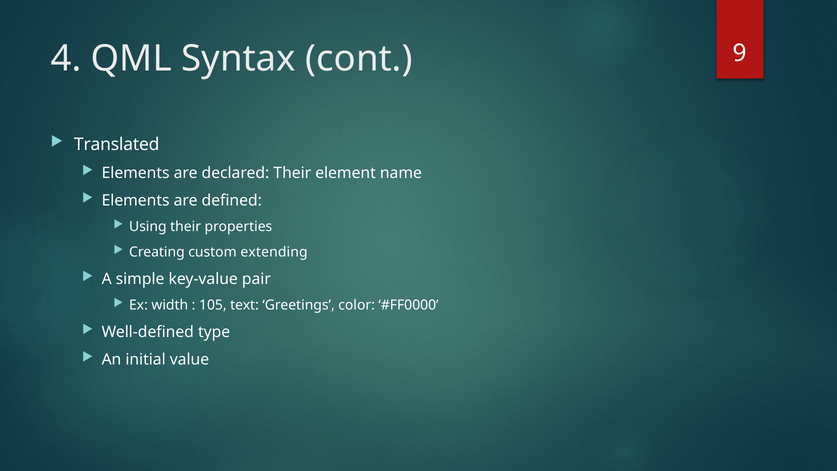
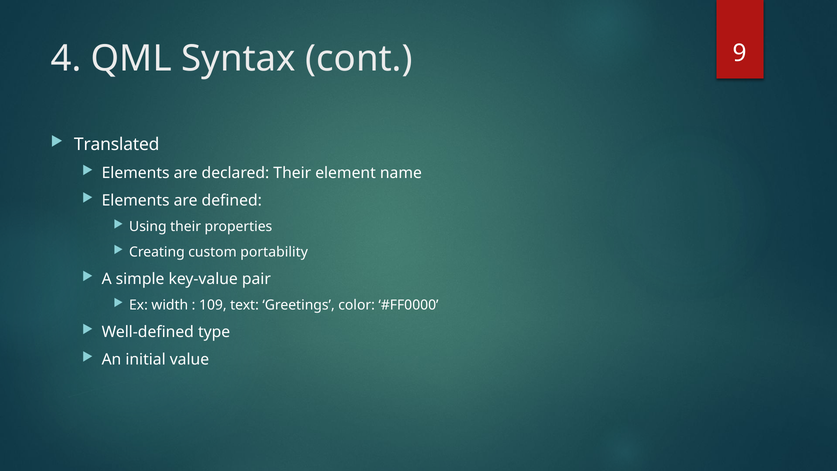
extending: extending -> portability
105: 105 -> 109
